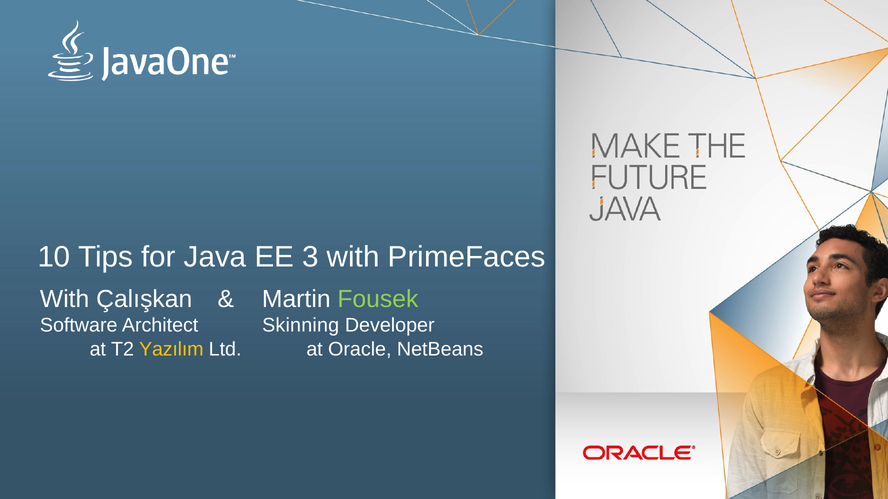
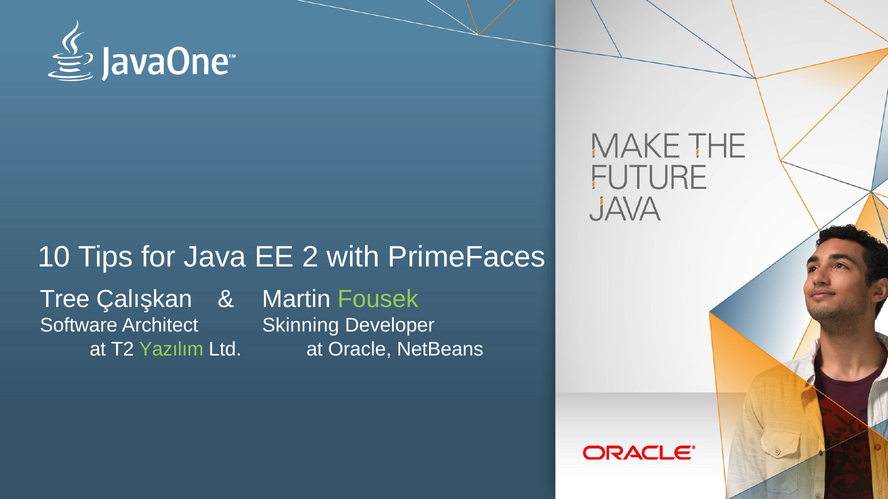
3: 3 -> 2
With at (65, 300): With -> Tree
Yazılım colour: yellow -> light green
